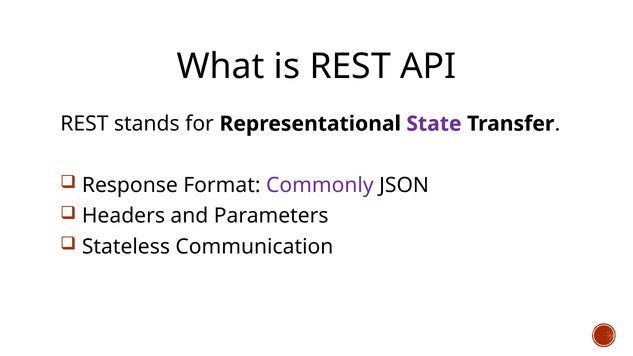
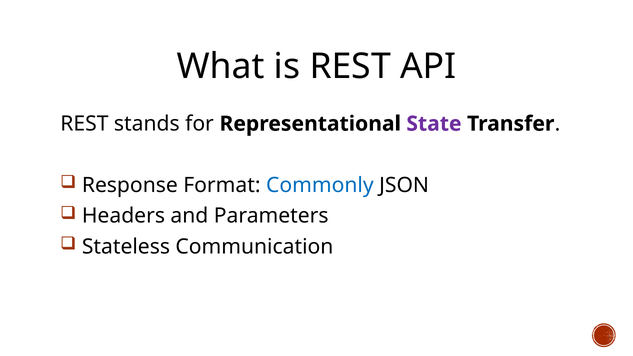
Commonly colour: purple -> blue
